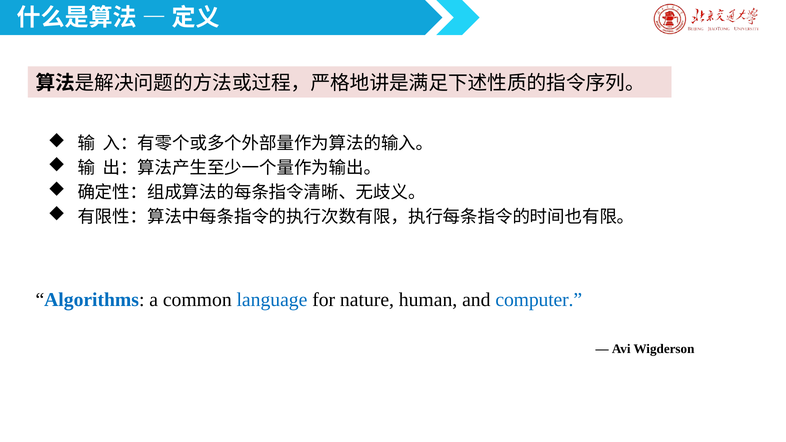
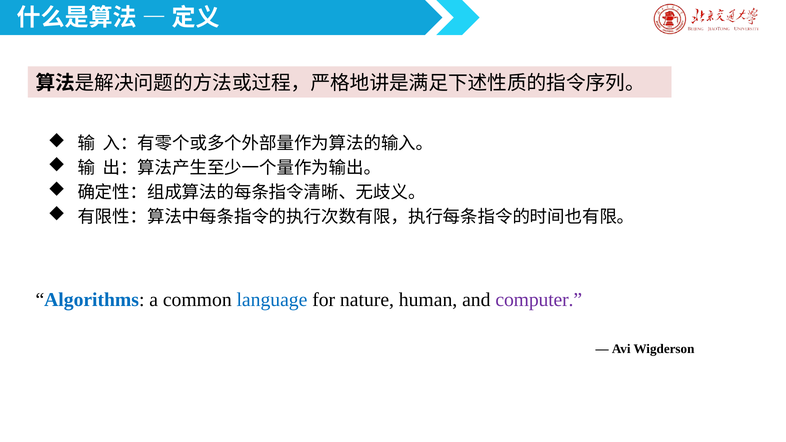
computer colour: blue -> purple
